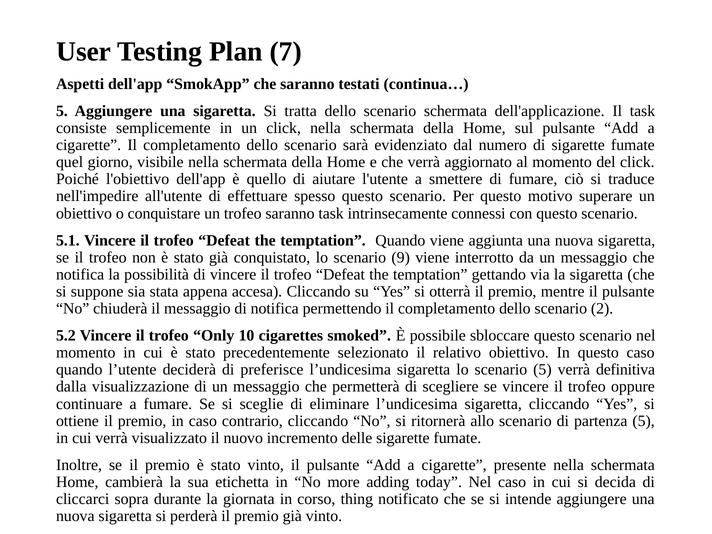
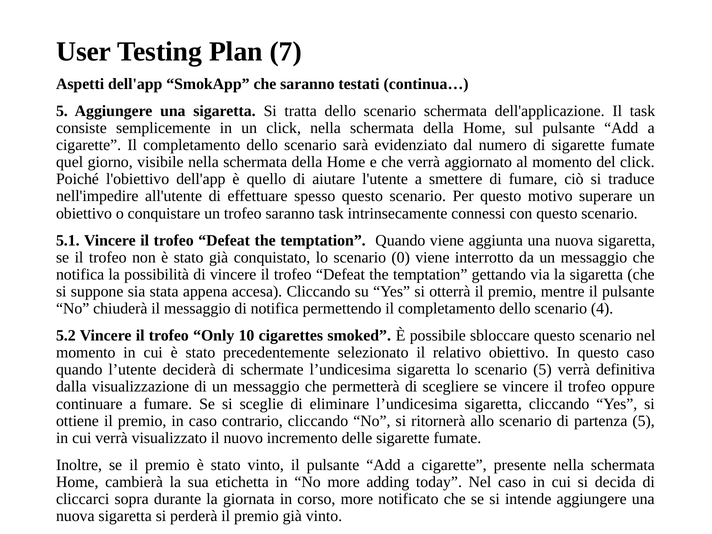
9: 9 -> 0
2: 2 -> 4
preferisce: preferisce -> schermate
corso thing: thing -> more
